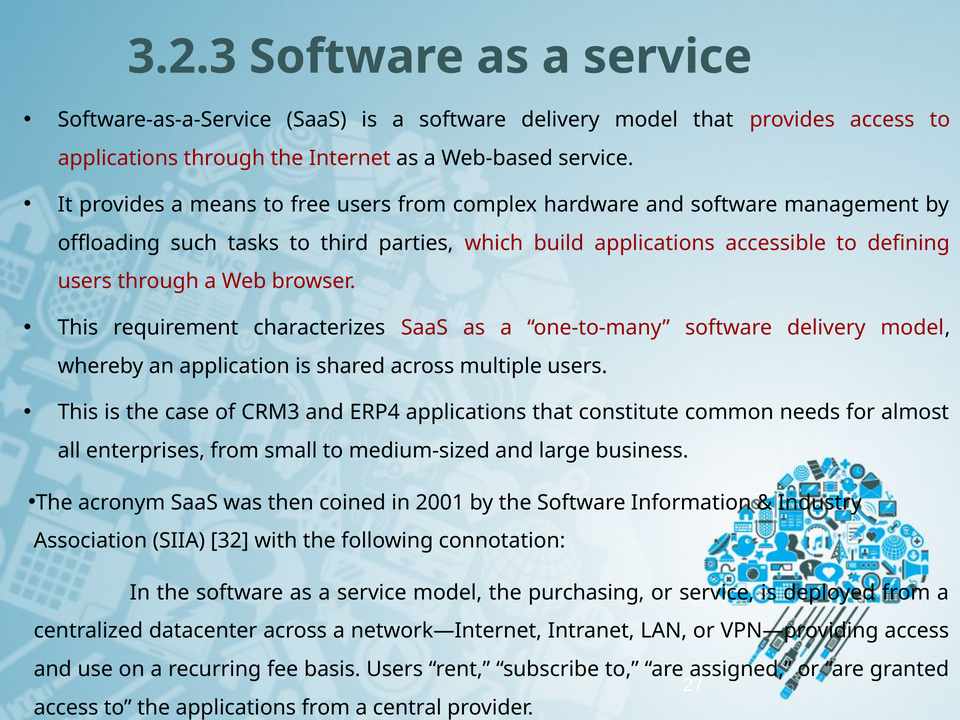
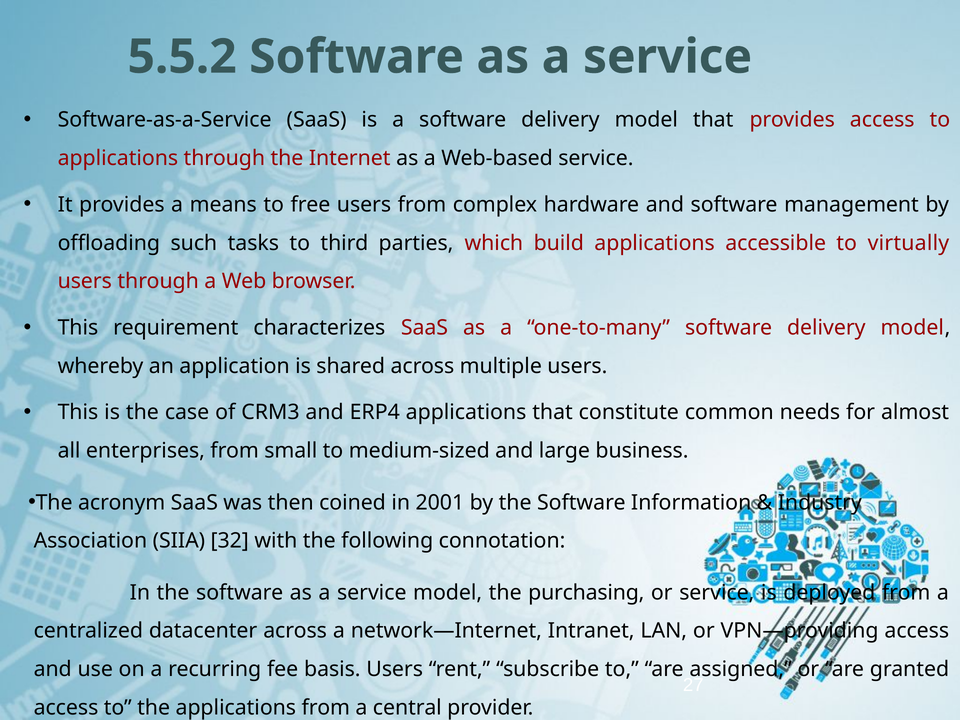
3.2.3: 3.2.3 -> 5.5.2
defining: defining -> virtually
